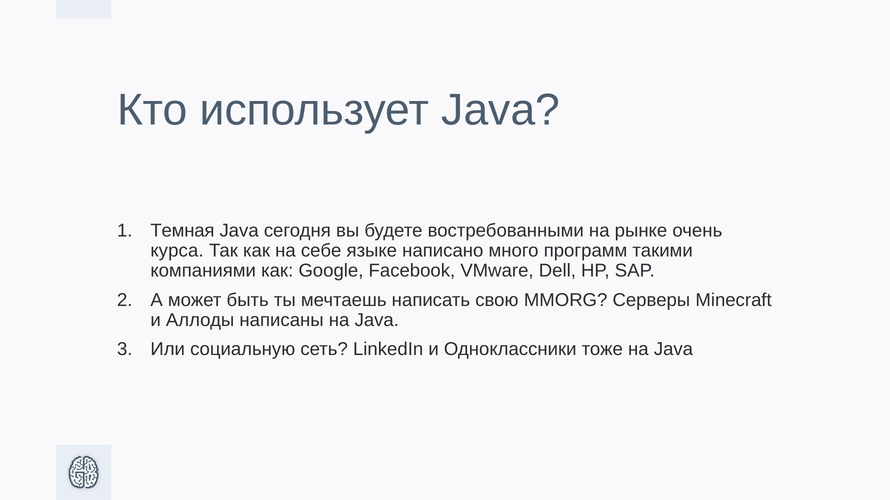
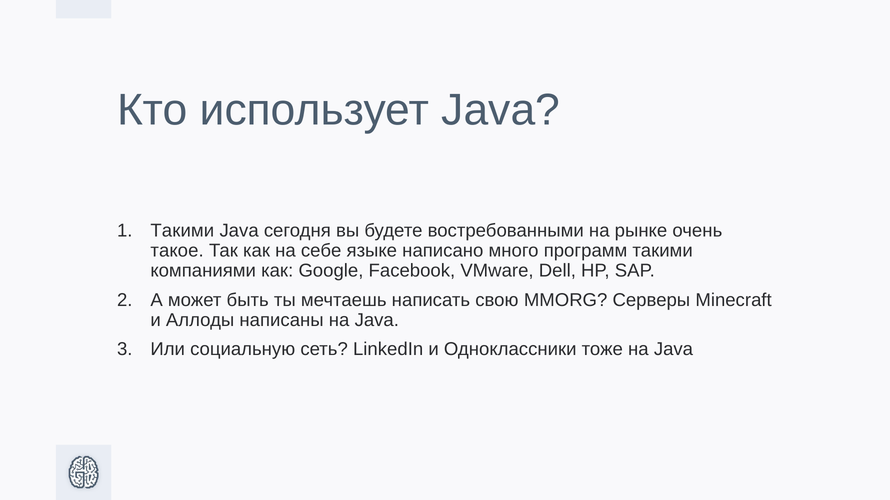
Темная at (182, 231): Темная -> Такими
курса: курса -> такое
